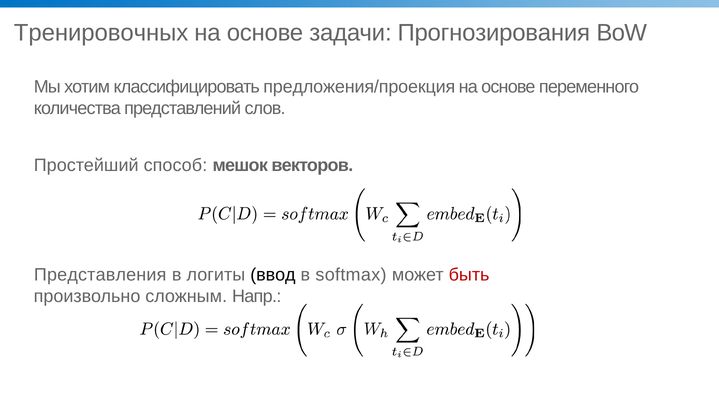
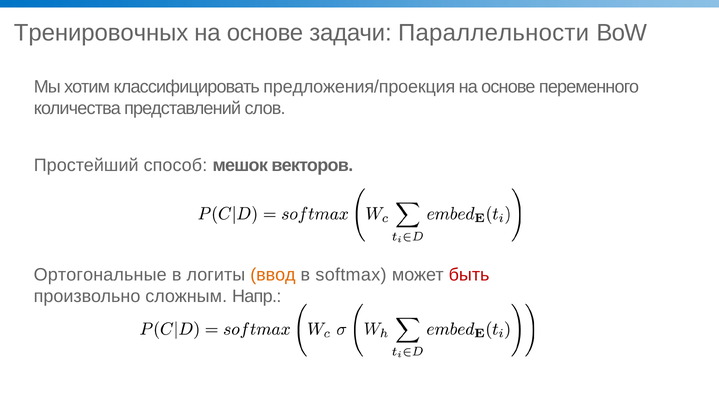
Прогнозирования: Прогнозирования -> Параллельности
Представления: Представления -> Ортогональные
ввод colour: black -> orange
